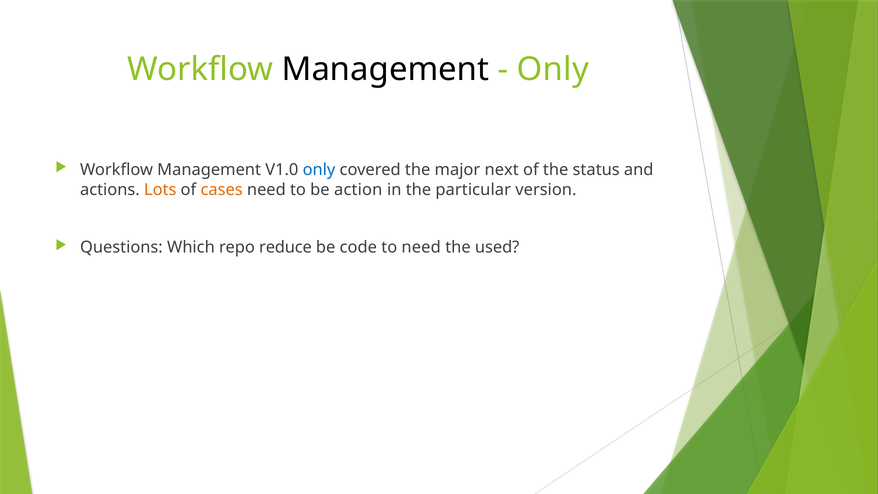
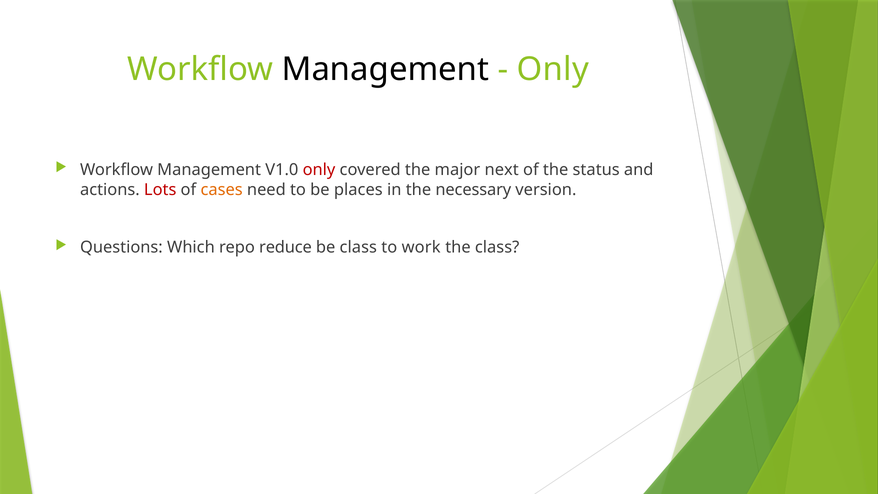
only at (319, 170) colour: blue -> red
Lots colour: orange -> red
action: action -> places
particular: particular -> necessary
be code: code -> class
to need: need -> work
the used: used -> class
